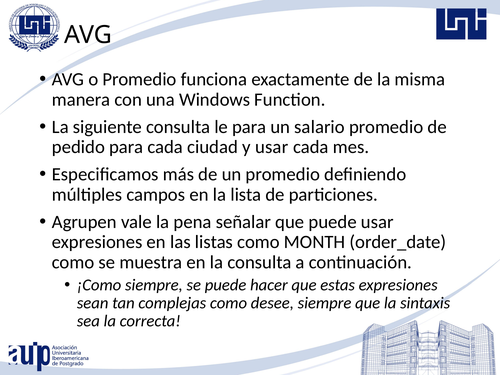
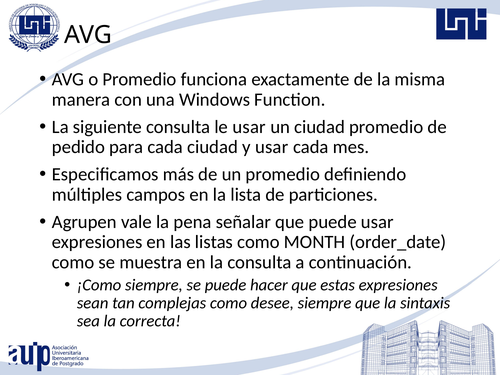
le para: para -> usar
un salario: salario -> ciudad
